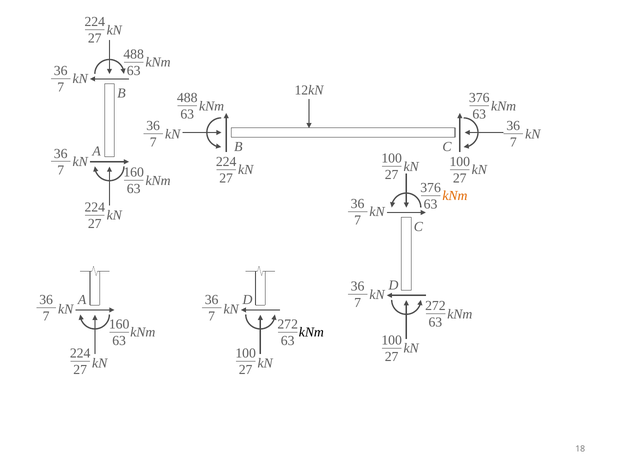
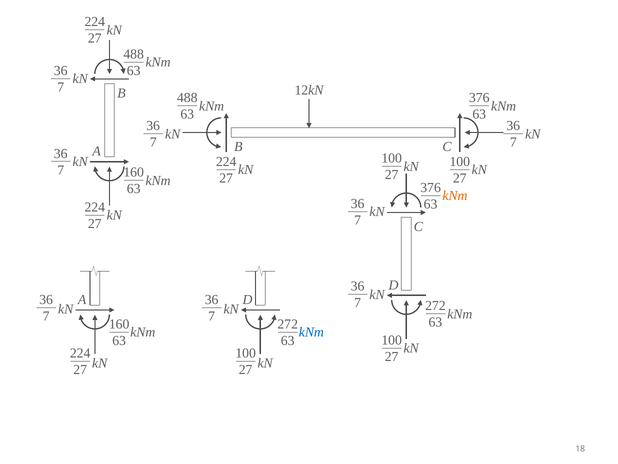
kNm at (311, 332) colour: black -> blue
